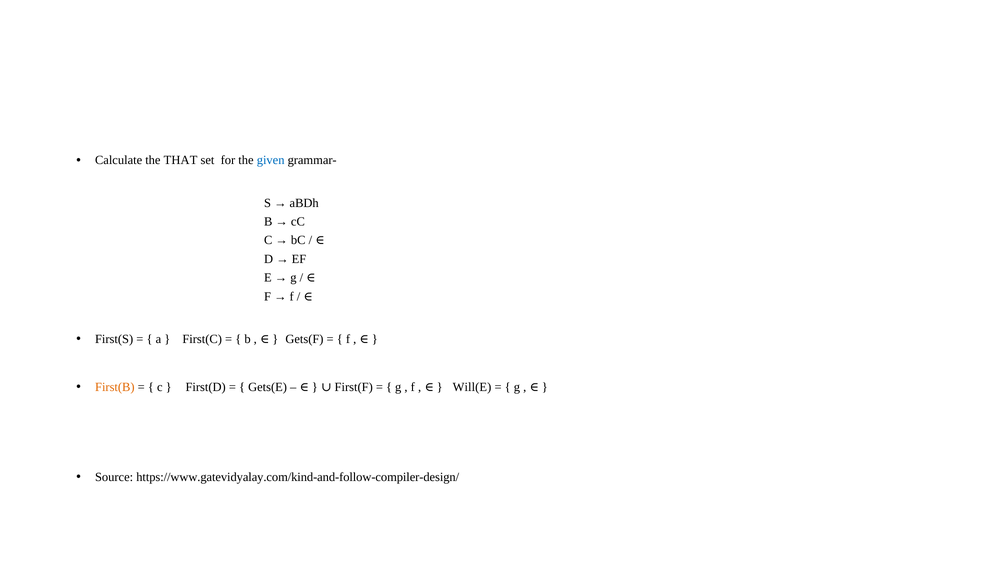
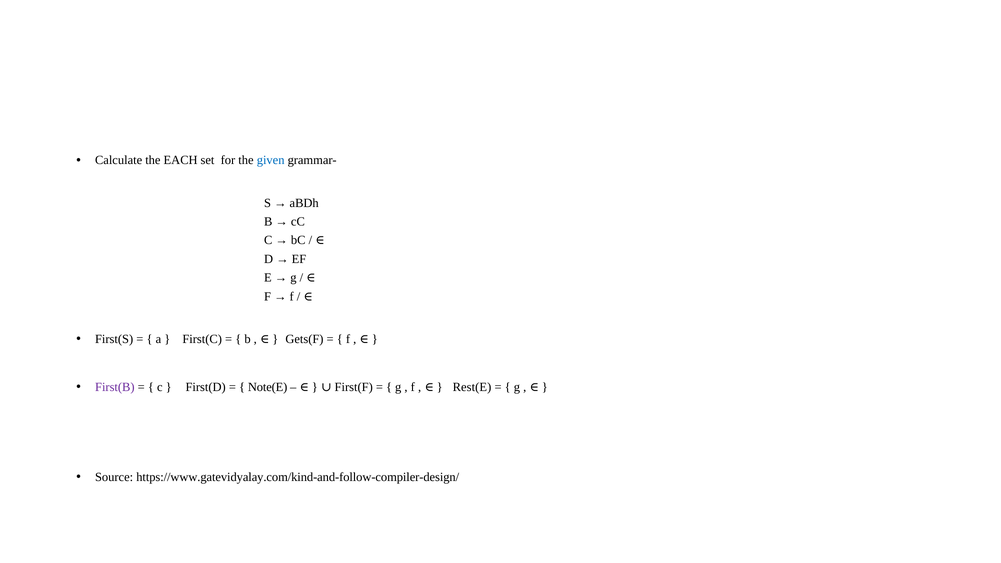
THAT: THAT -> EACH
First(B colour: orange -> purple
Gets(E: Gets(E -> Note(E
Will(E: Will(E -> Rest(E
